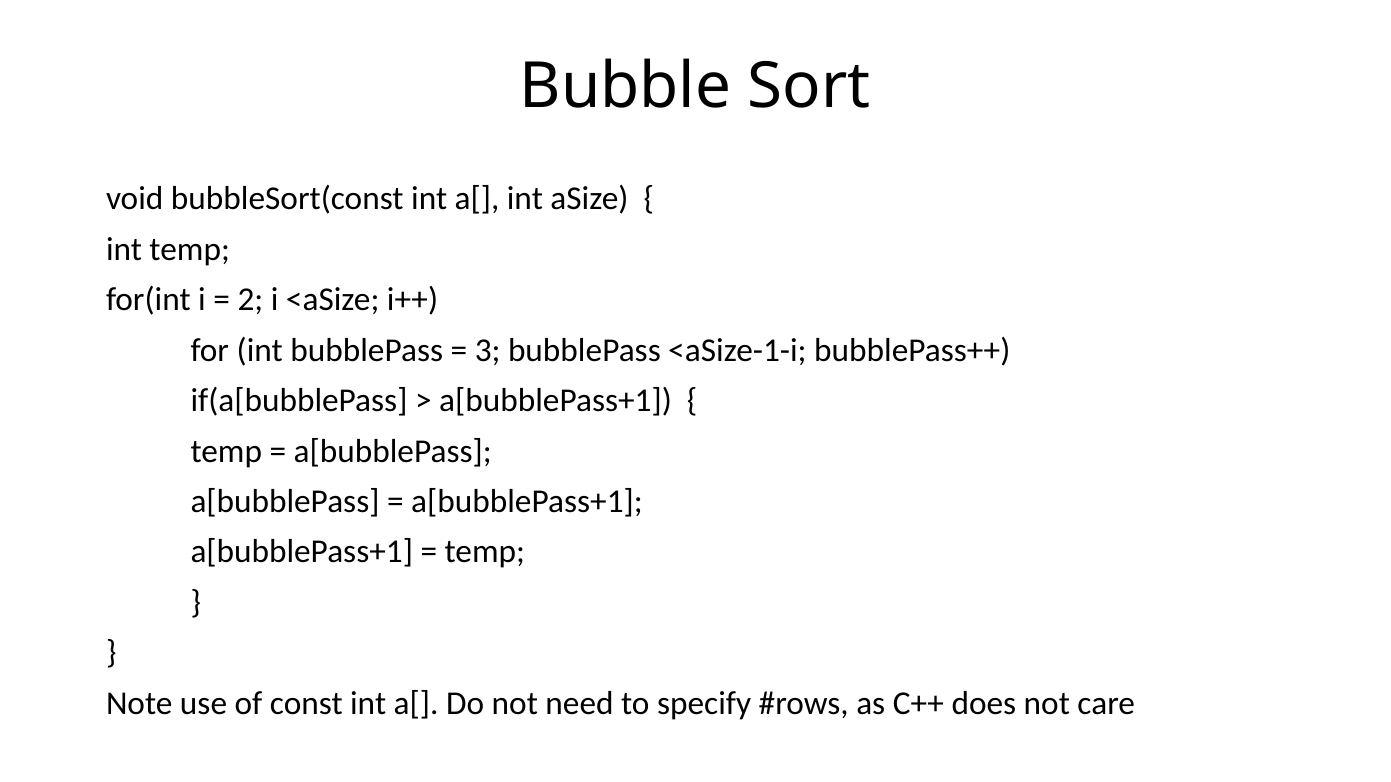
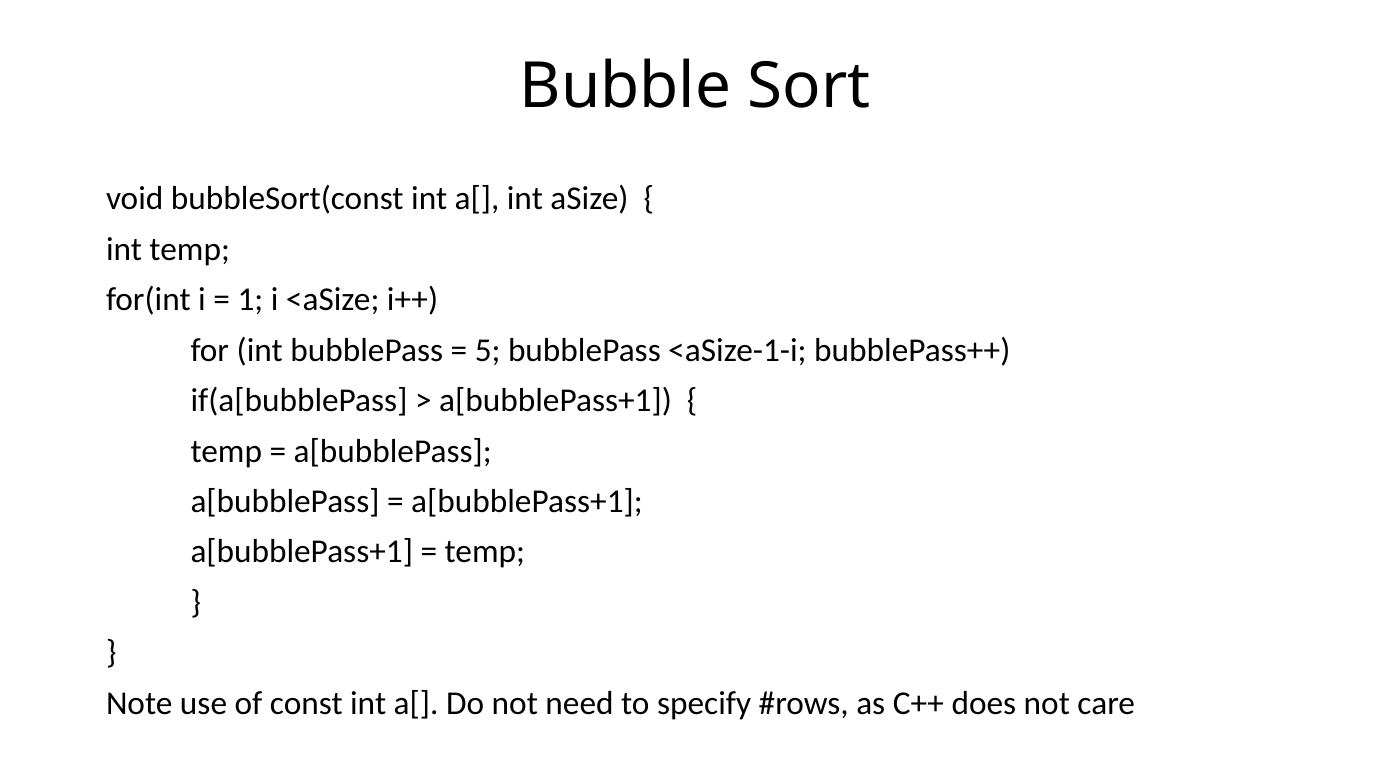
2: 2 -> 1
3: 3 -> 5
